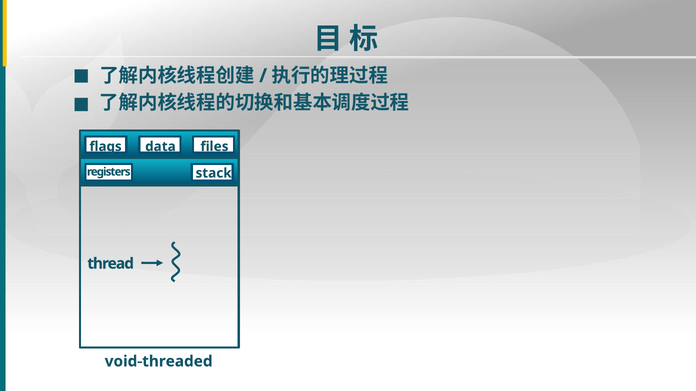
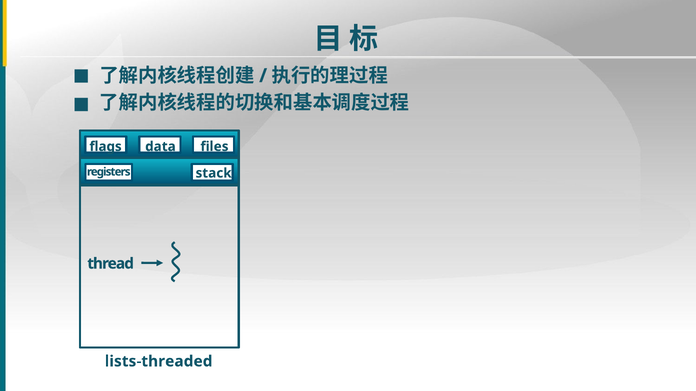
void-threaded: void-threaded -> lists-threaded
